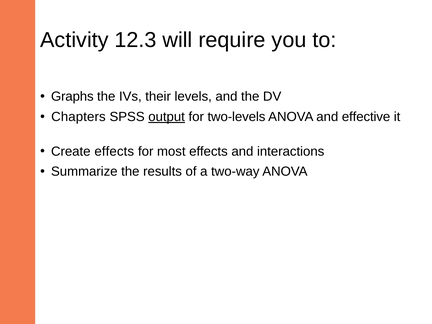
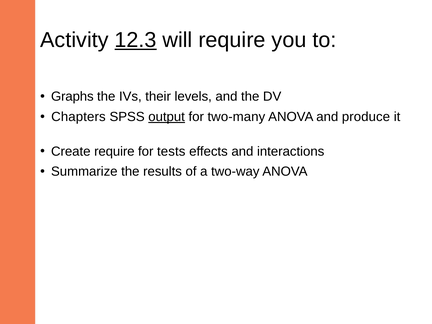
12.3 underline: none -> present
two-levels: two-levels -> two-many
effective: effective -> produce
Create effects: effects -> require
most: most -> tests
